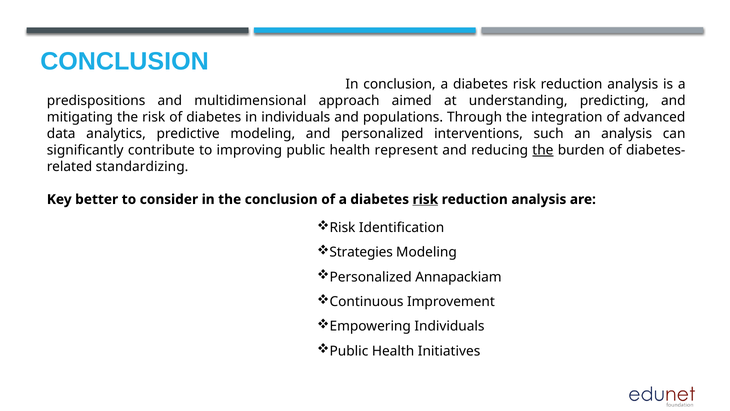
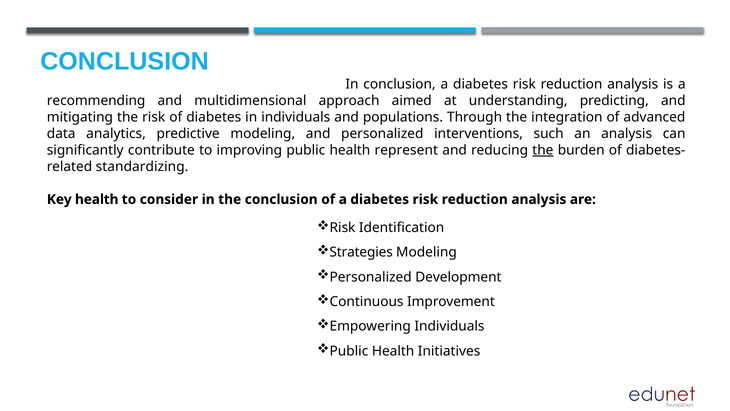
predispositions: predispositions -> recommending
Key better: better -> health
risk at (425, 199) underline: present -> none
Annapackiam: Annapackiam -> Development
